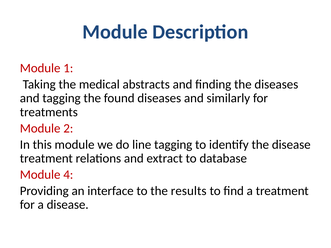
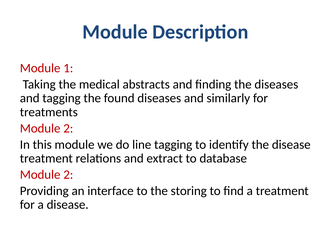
4 at (68, 175): 4 -> 2
results: results -> storing
